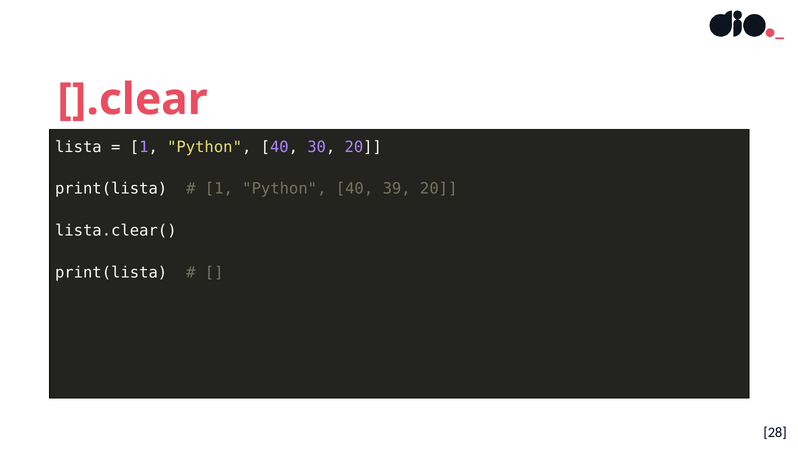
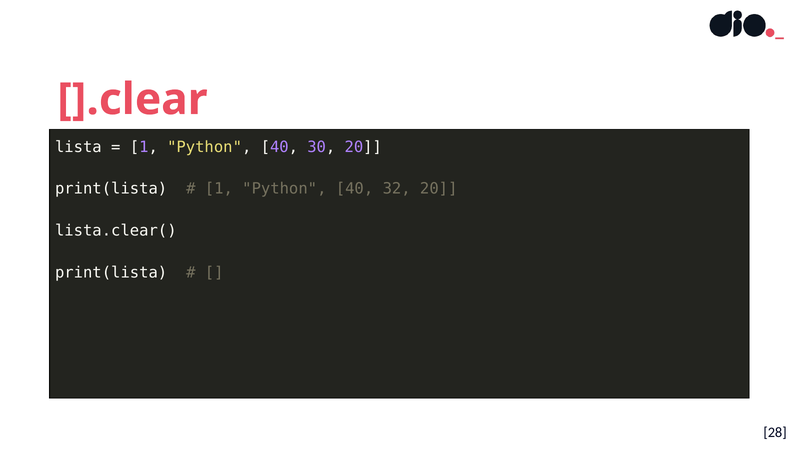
39: 39 -> 32
